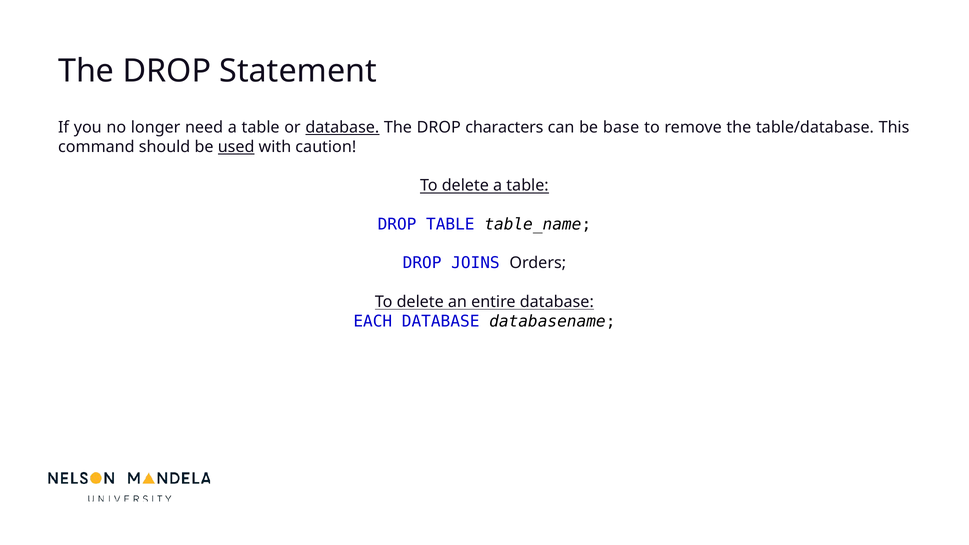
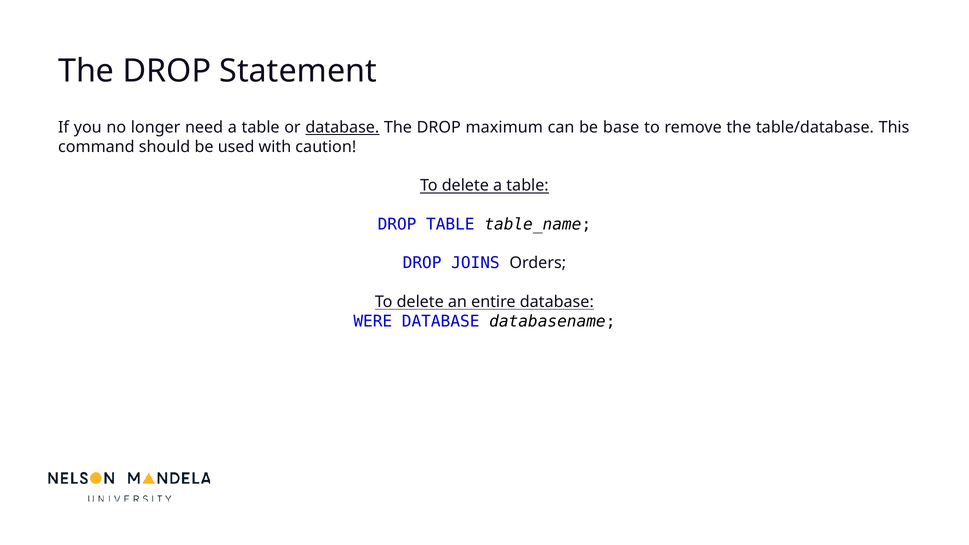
characters: characters -> maximum
used underline: present -> none
EACH: EACH -> WERE
